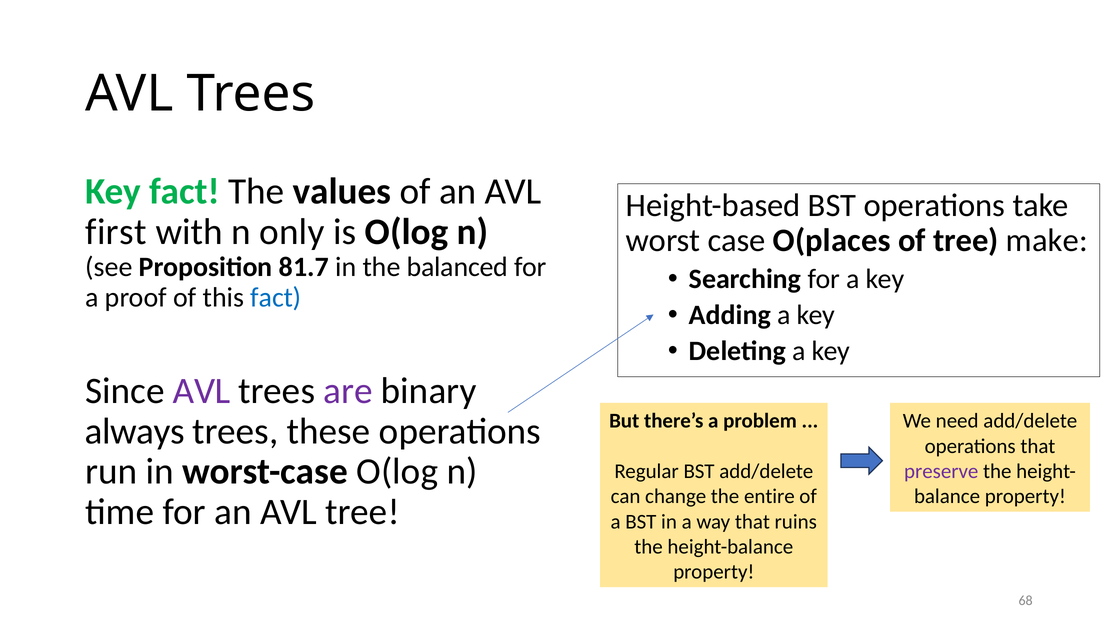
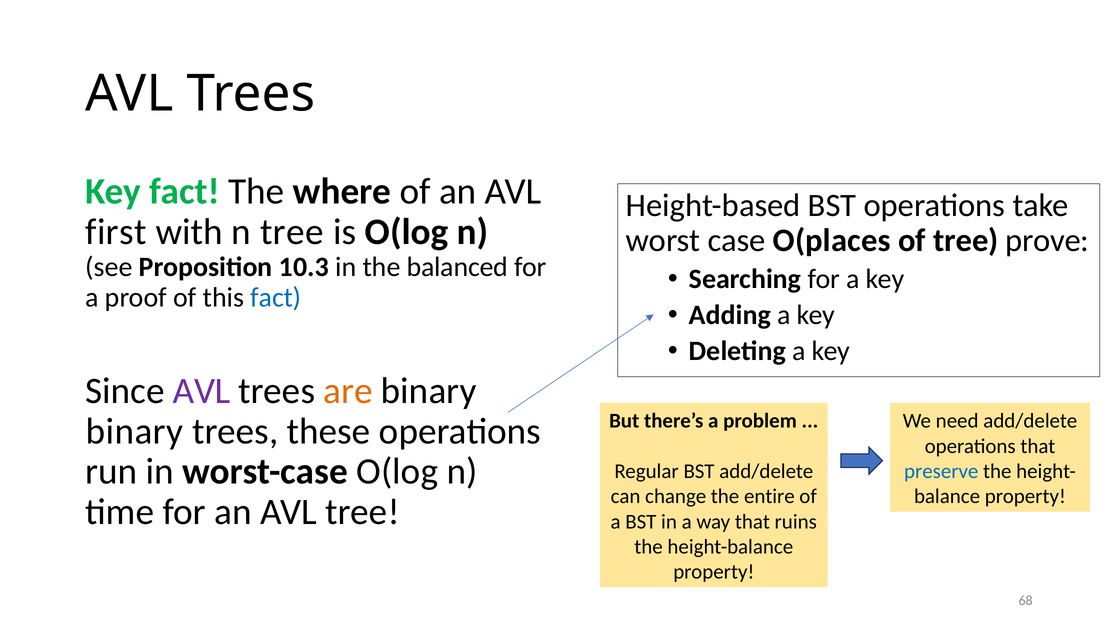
values: values -> where
n only: only -> tree
make: make -> prove
81.7: 81.7 -> 10.3
are colour: purple -> orange
always at (135, 431): always -> binary
preserve colour: purple -> blue
